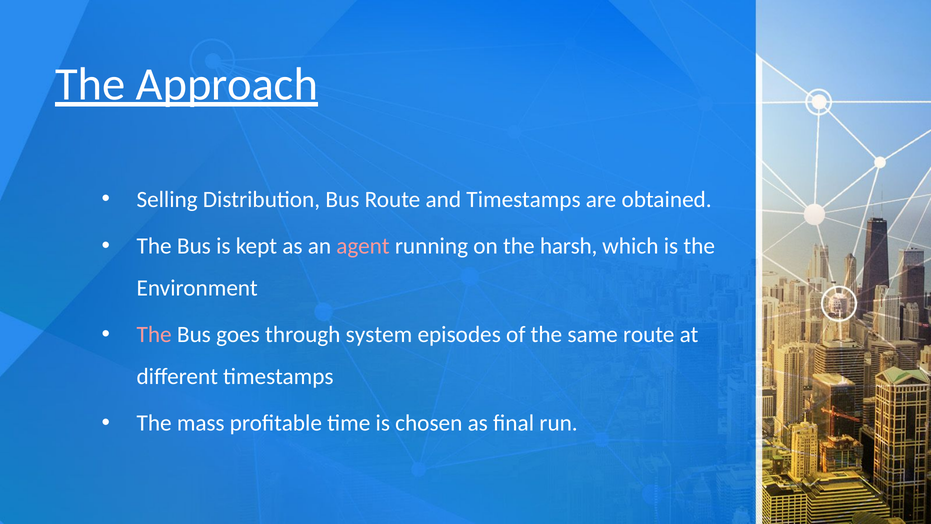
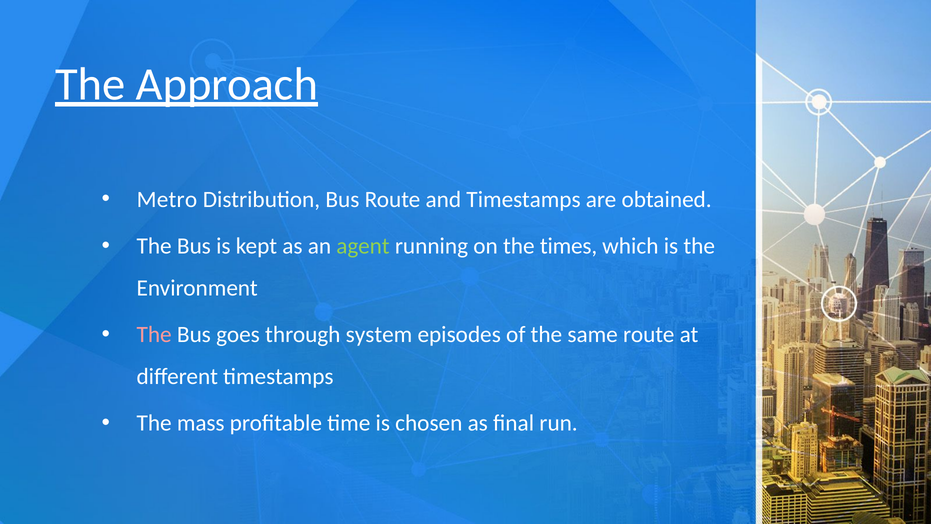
Selling: Selling -> Metro
agent colour: pink -> light green
harsh: harsh -> times
